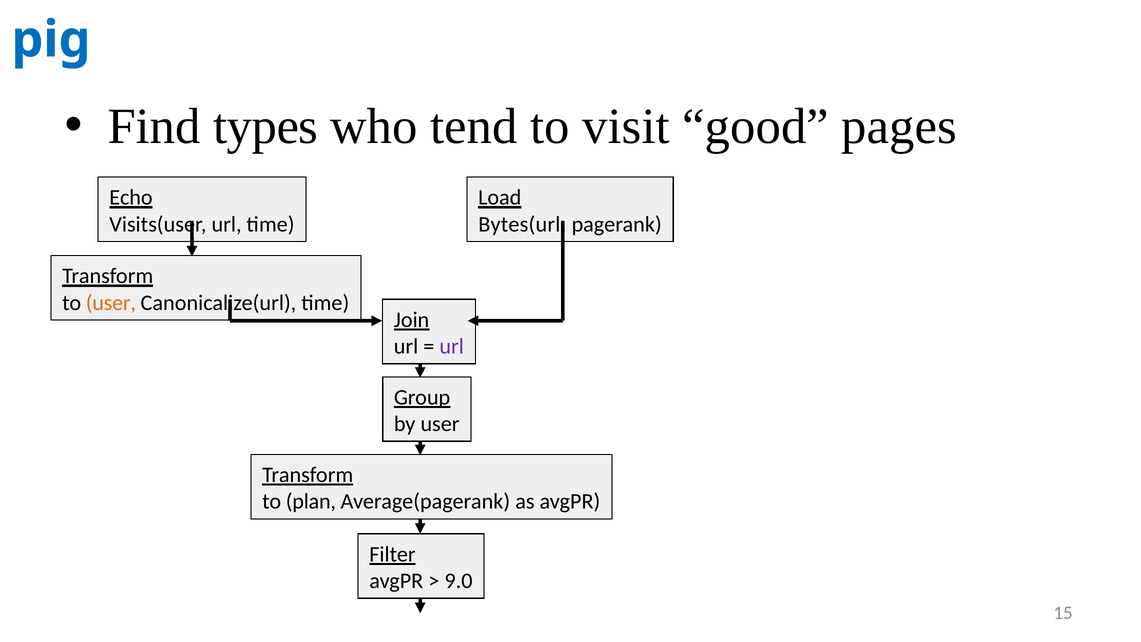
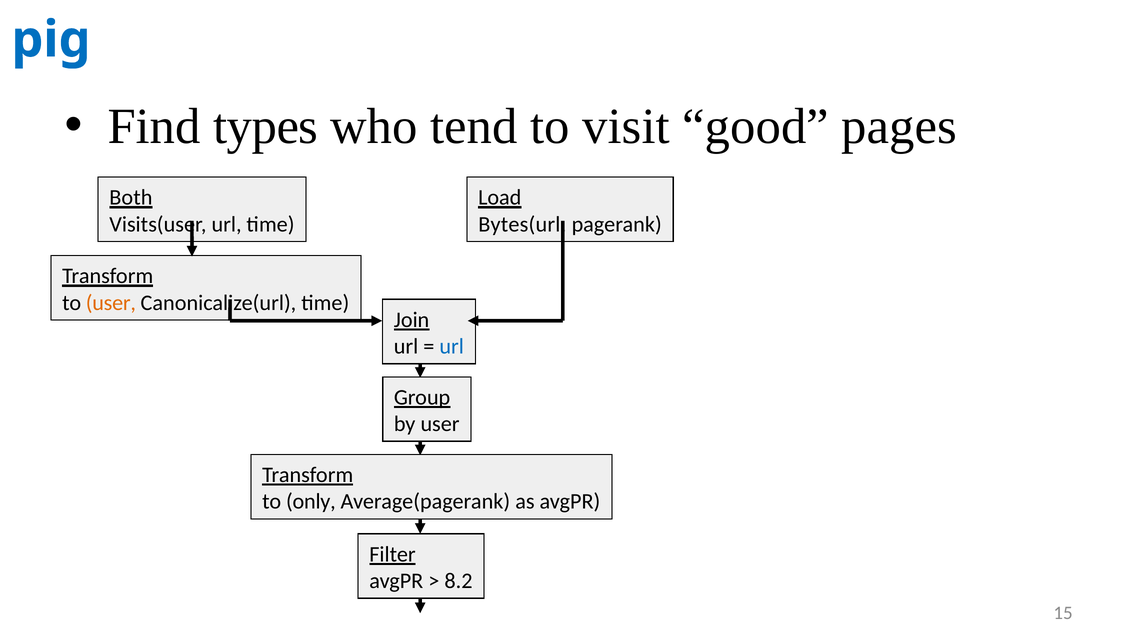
Echo: Echo -> Both
url at (452, 346) colour: purple -> blue
plan: plan -> only
9.0: 9.0 -> 8.2
